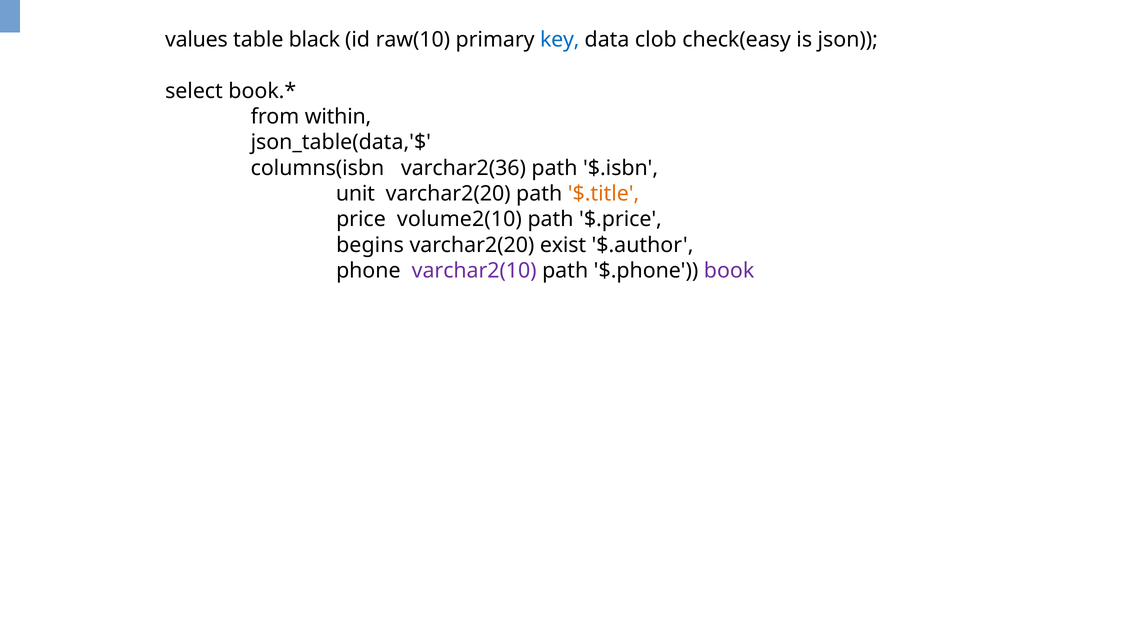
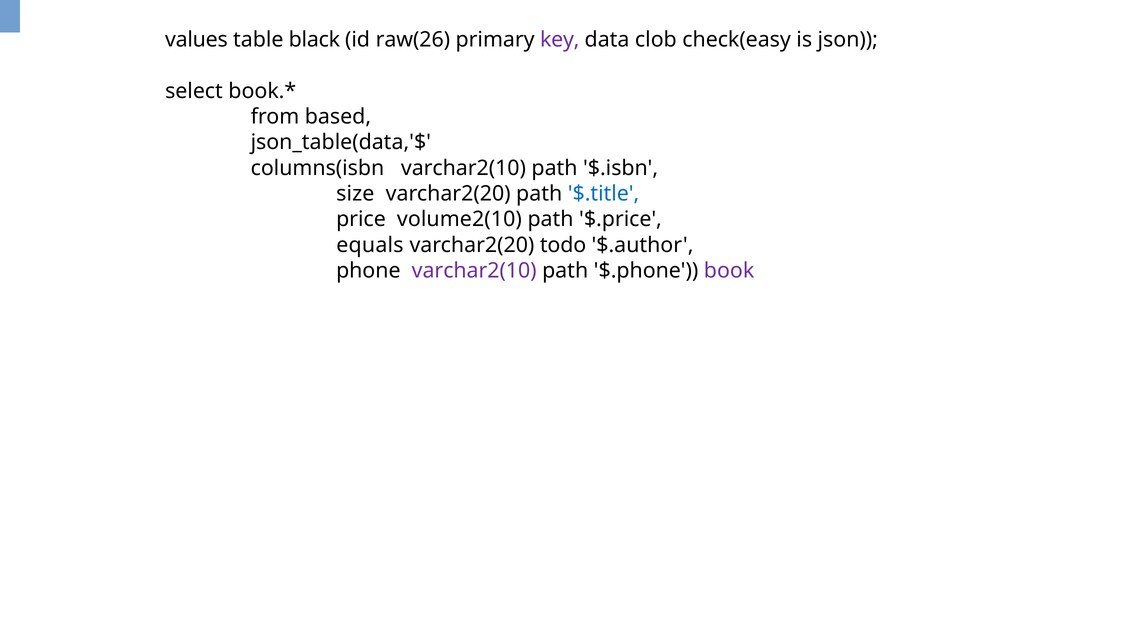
raw(10: raw(10 -> raw(26
key colour: blue -> purple
within: within -> based
columns(isbn varchar2(36: varchar2(36 -> varchar2(10
unit: unit -> size
$.title colour: orange -> blue
begins: begins -> equals
exist: exist -> todo
